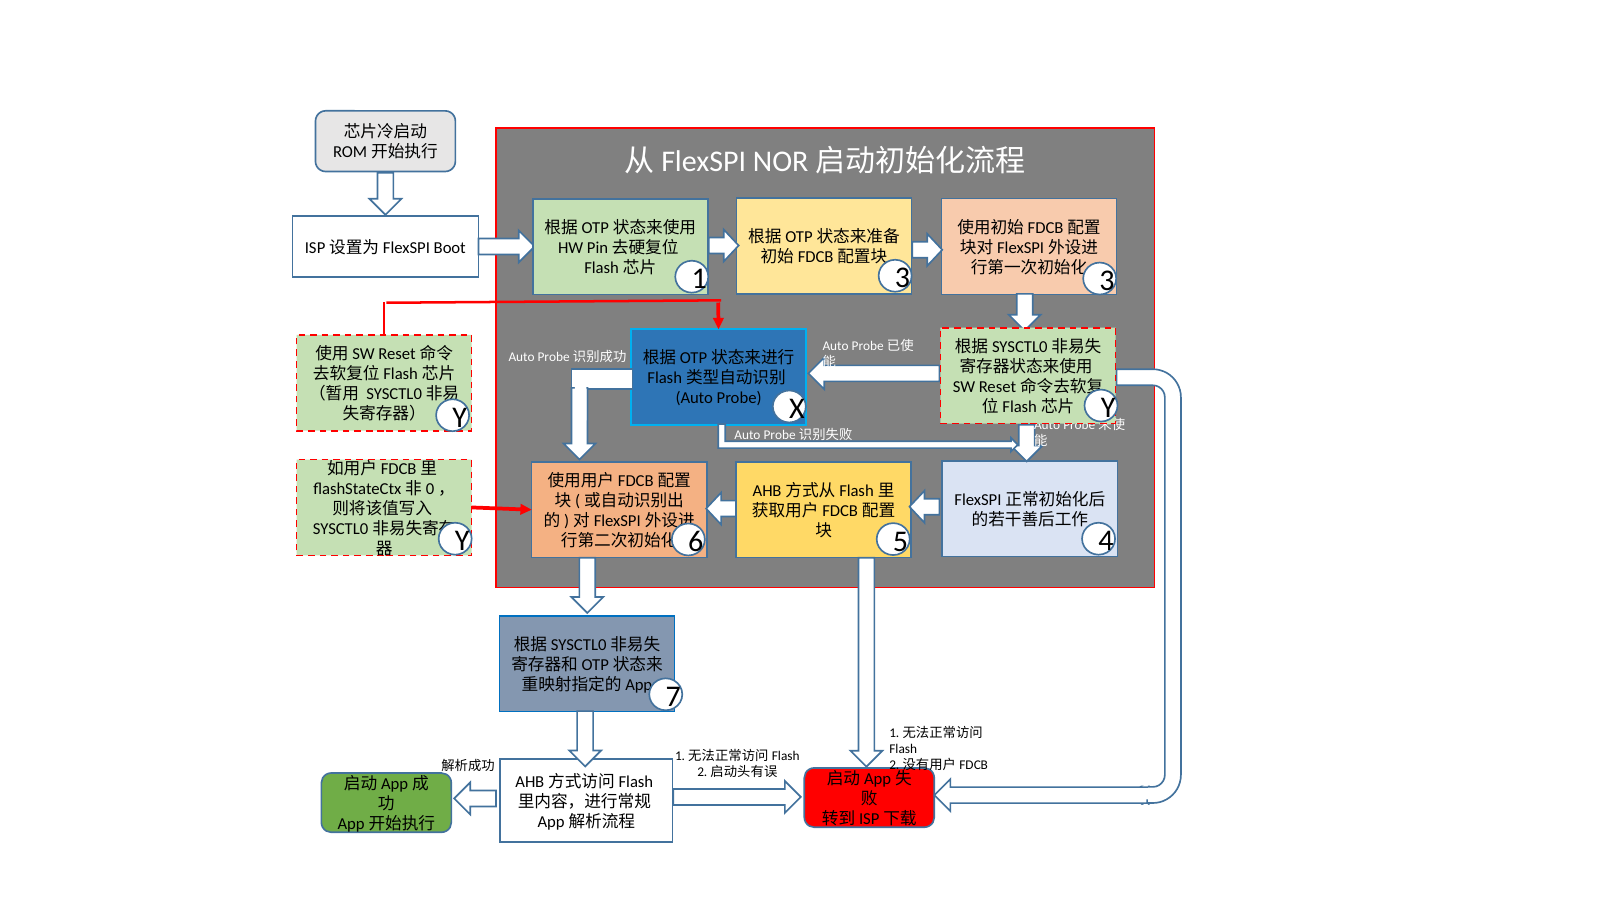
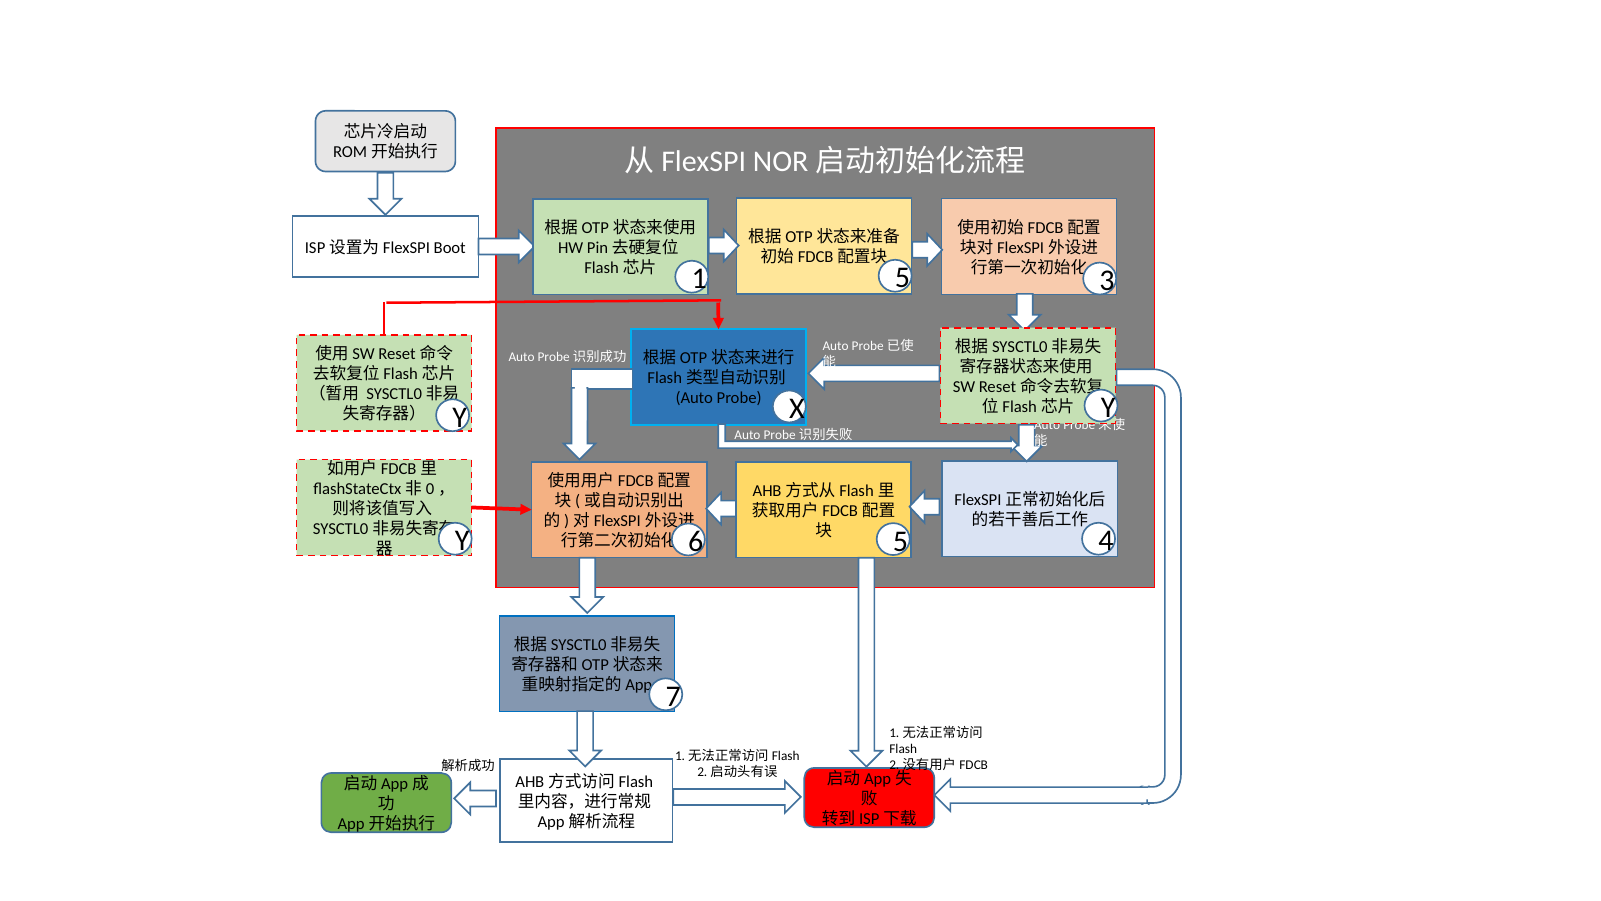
1 3: 3 -> 5
